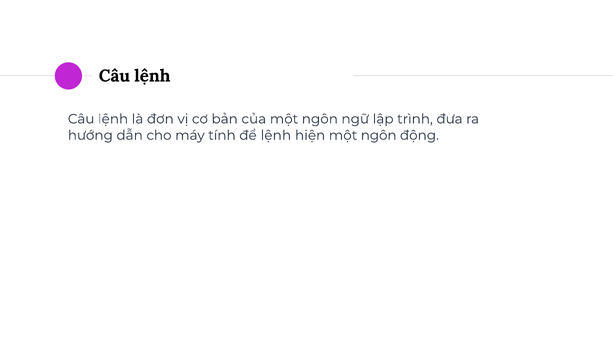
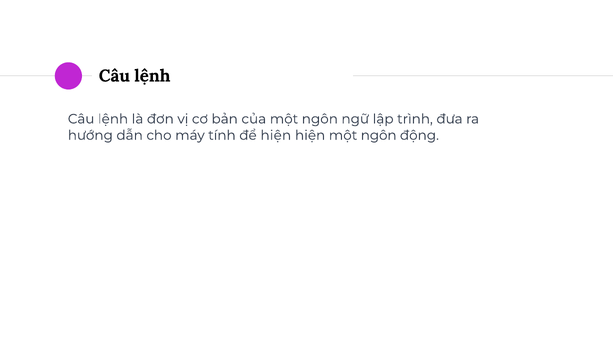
để lệnh: lệnh -> hiện
